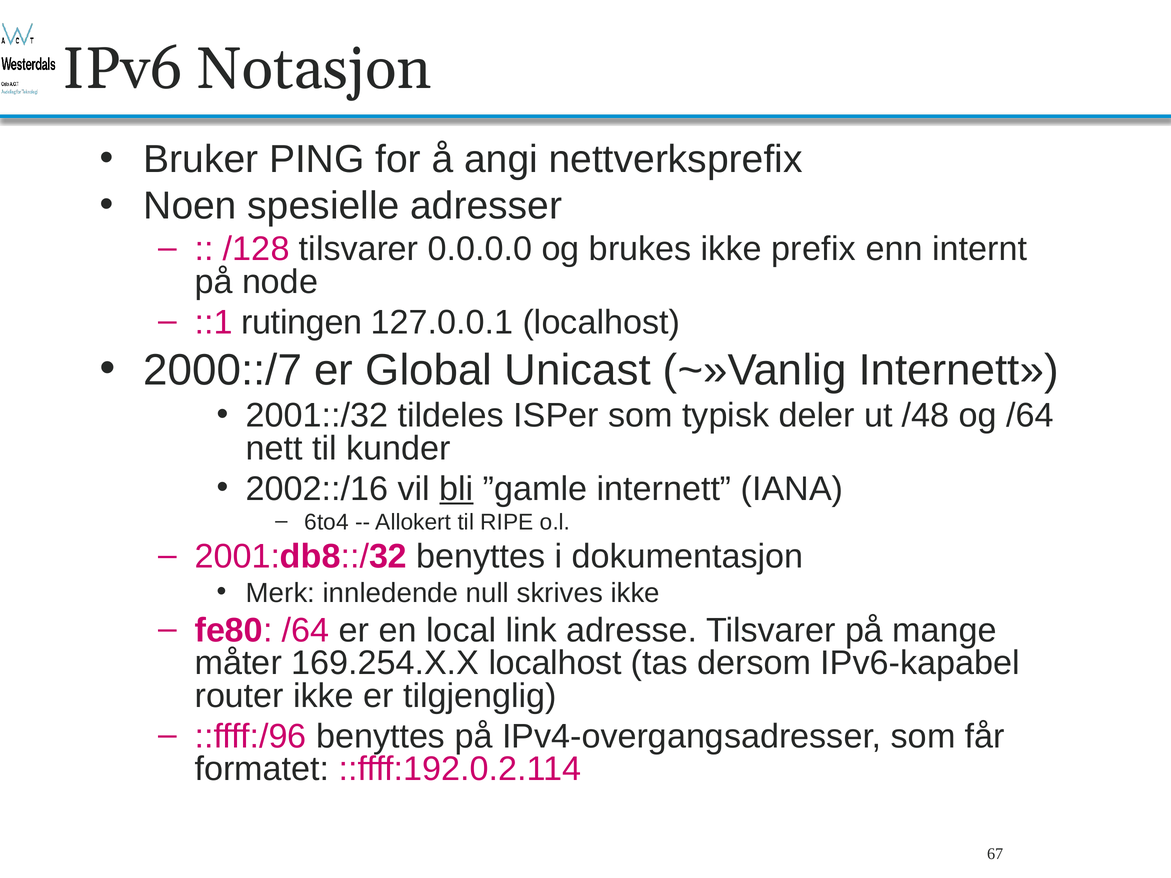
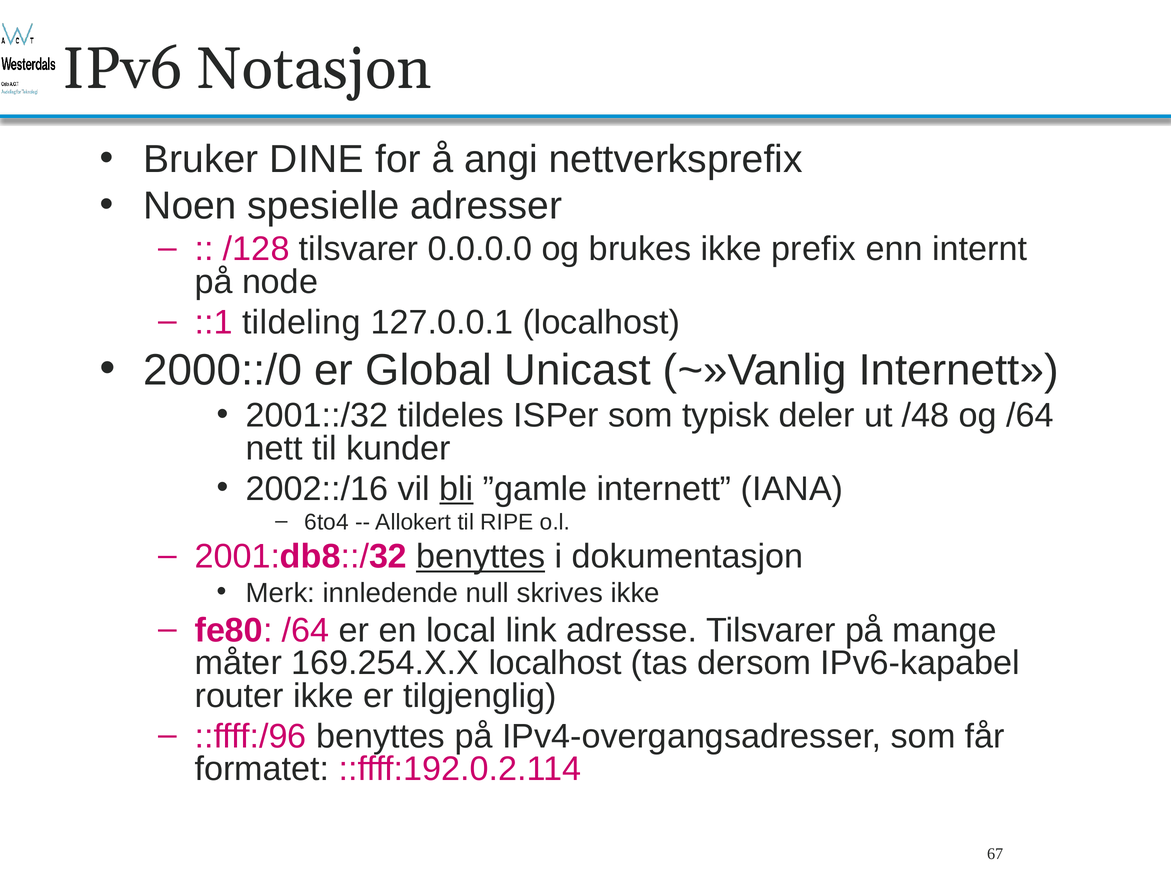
PING: PING -> DINE
rutingen: rutingen -> tildeling
2000::/7: 2000::/7 -> 2000::/0
benyttes at (481, 557) underline: none -> present
